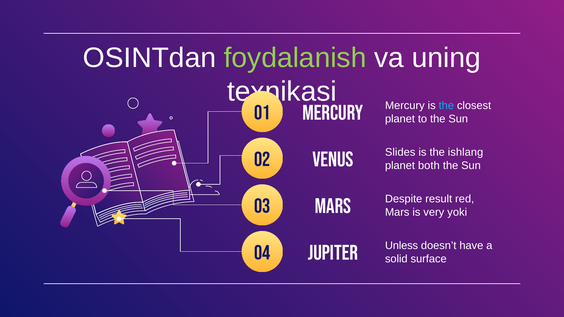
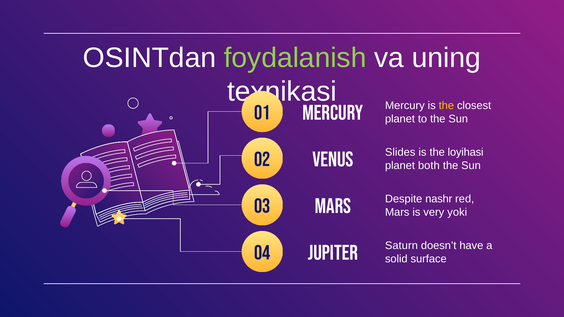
the at (446, 106) colour: light blue -> yellow
ishlang: ishlang -> loyihasi
result: result -> nashr
Unless: Unless -> Saturn
